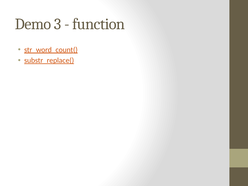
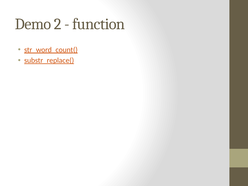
3: 3 -> 2
